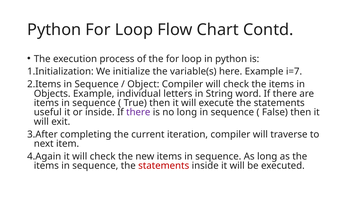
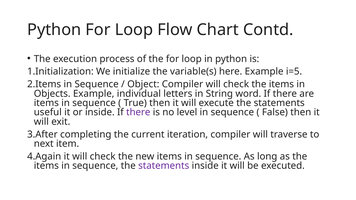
i=7: i=7 -> i=5
no long: long -> level
statements at (164, 166) colour: red -> purple
